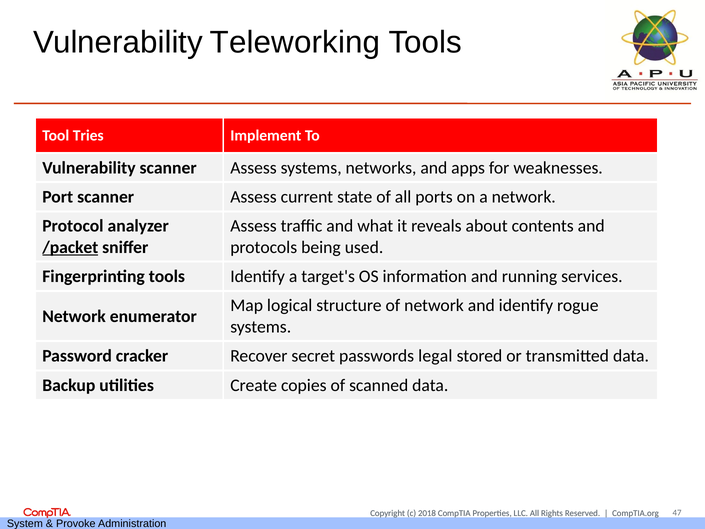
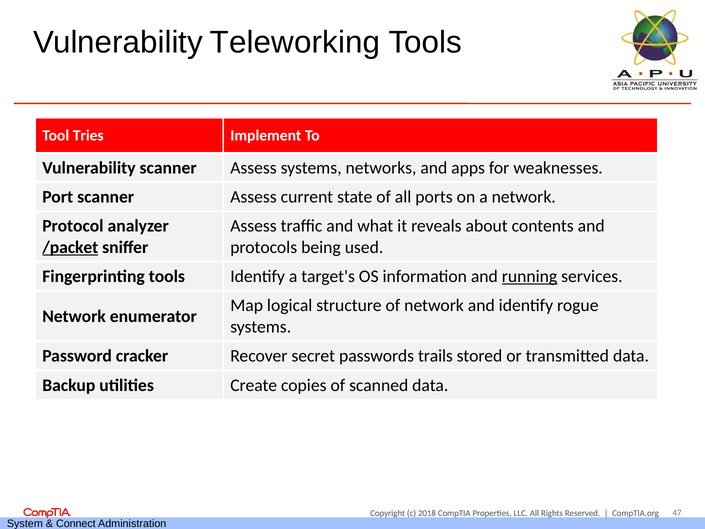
running underline: none -> present
legal: legal -> trails
Provoke: Provoke -> Connect
